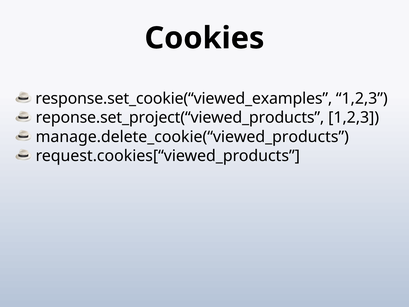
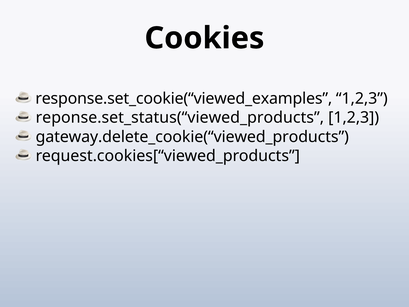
reponse.set_project(“viewed_products: reponse.set_project(“viewed_products -> reponse.set_status(“viewed_products
manage.delete_cookie(“viewed_products: manage.delete_cookie(“viewed_products -> gateway.delete_cookie(“viewed_products
